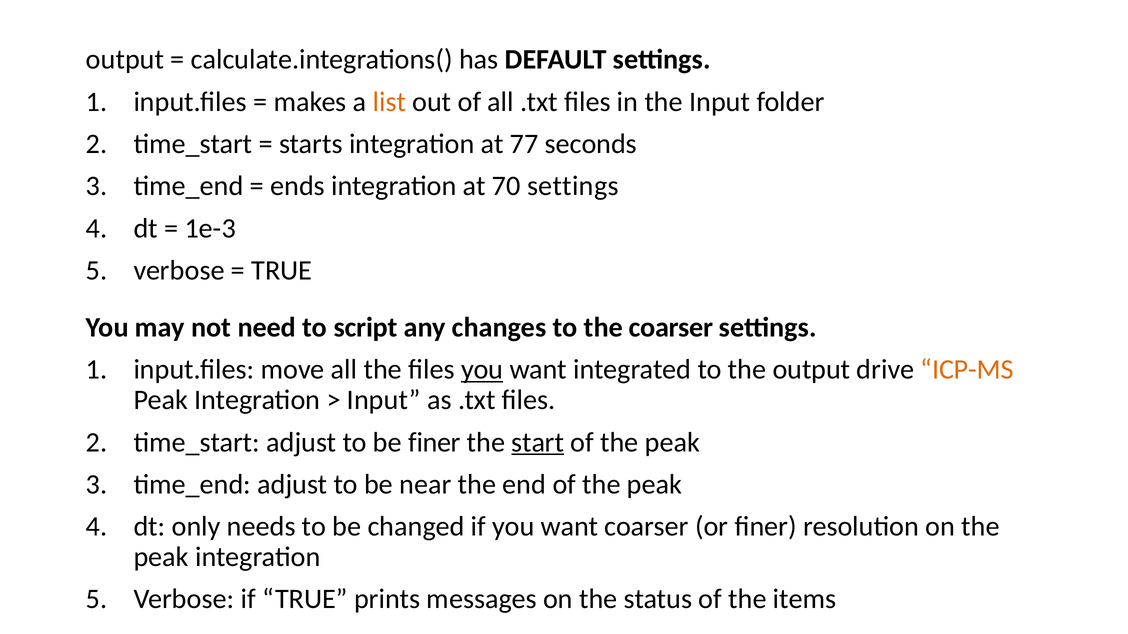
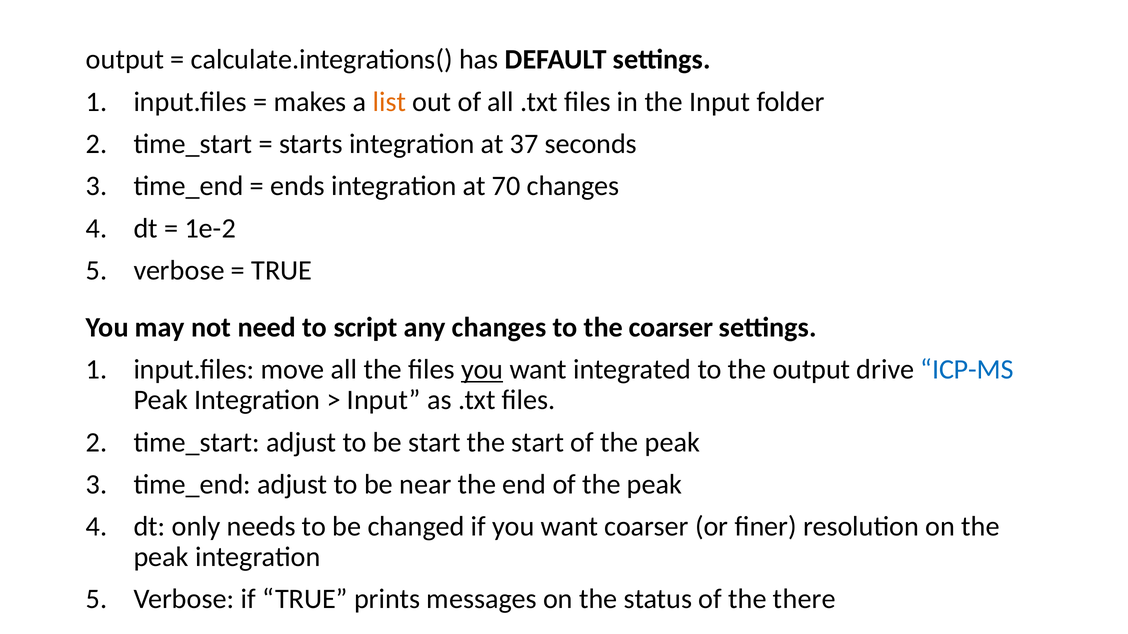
77: 77 -> 37
70 settings: settings -> changes
1e-3: 1e-3 -> 1e-2
ICP-MS colour: orange -> blue
be finer: finer -> start
start at (538, 443) underline: present -> none
items: items -> there
